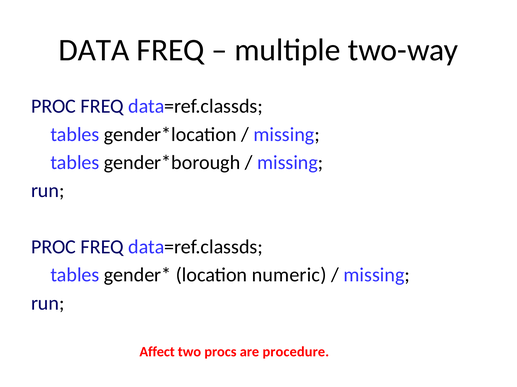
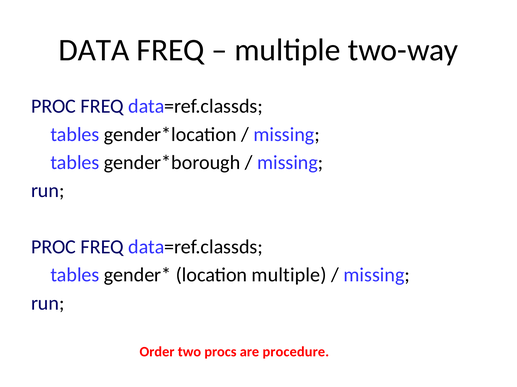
location numeric: numeric -> multiple
Affect: Affect -> Order
